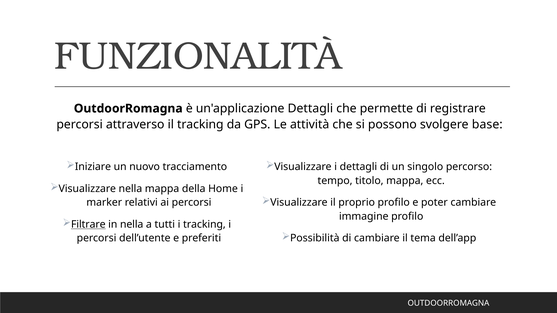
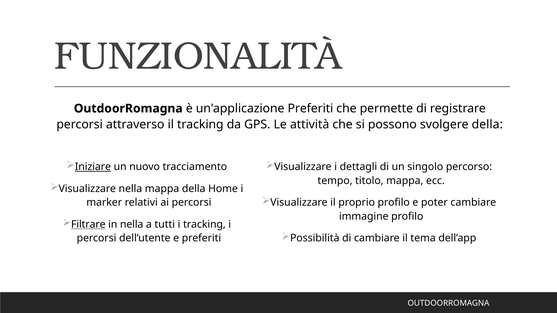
un'applicazione Dettagli: Dettagli -> Preferiti
svolgere base: base -> della
Iniziare underline: none -> present
